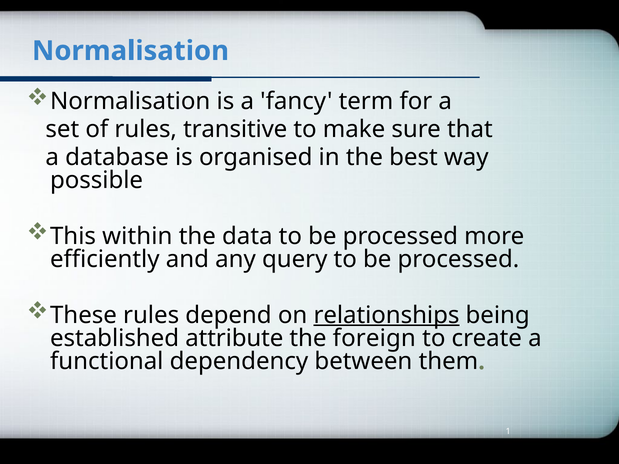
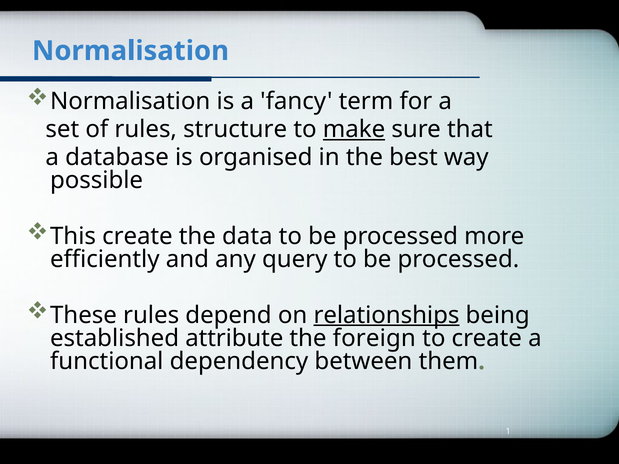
transitive: transitive -> structure
make underline: none -> present
This within: within -> create
